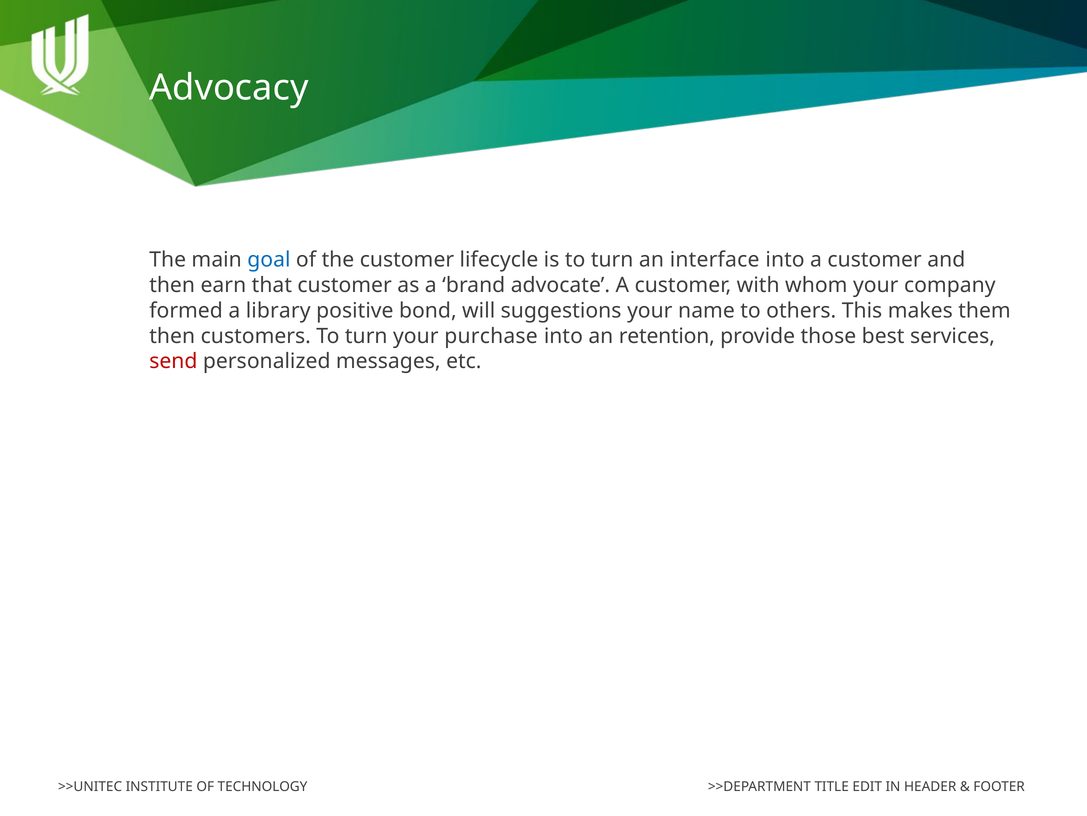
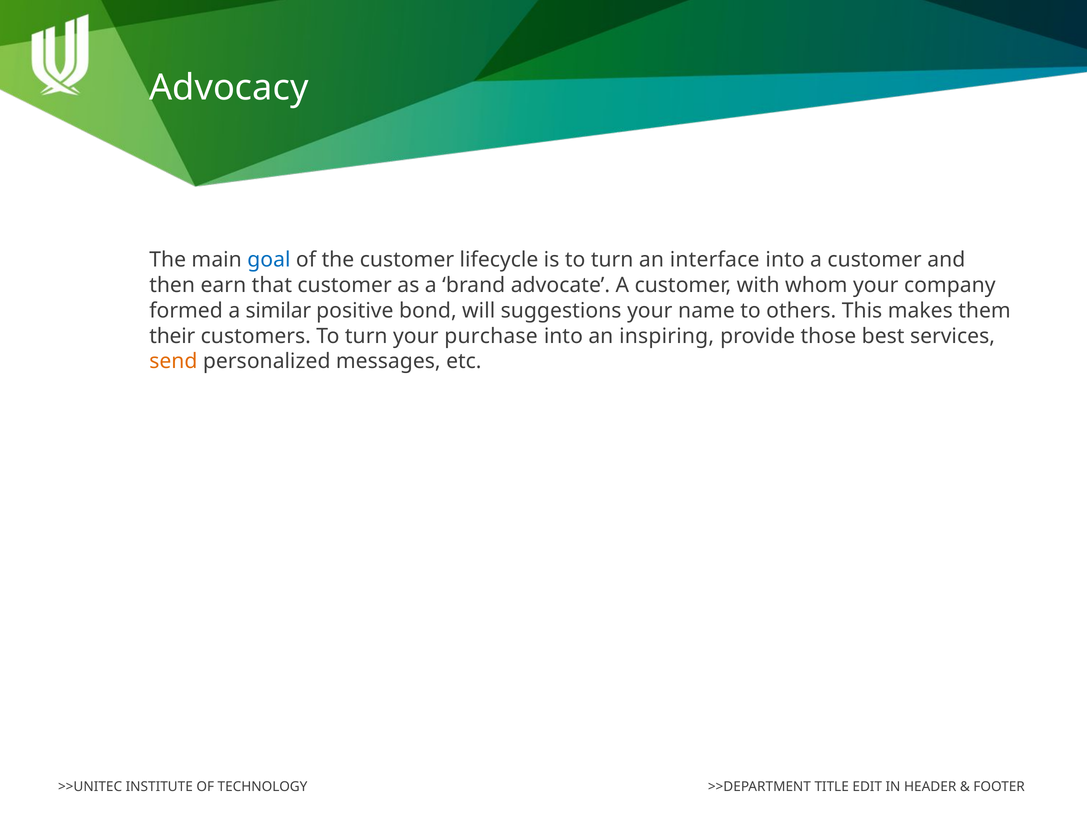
library: library -> similar
then at (172, 336): then -> their
retention: retention -> inspiring
send colour: red -> orange
